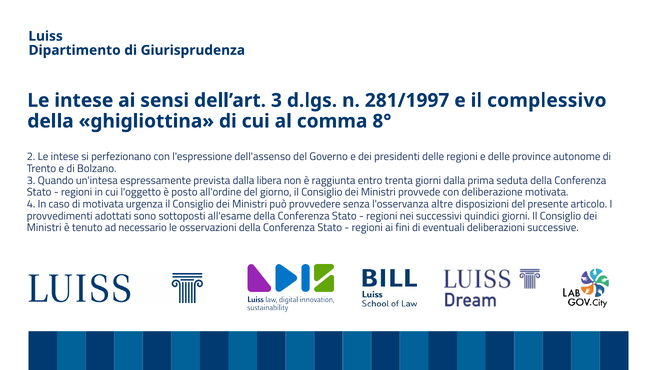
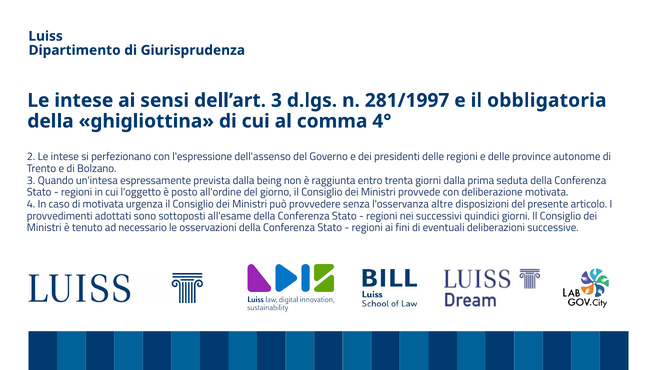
complessivo: complessivo -> obbligatoria
8°: 8° -> 4°
libera: libera -> being
